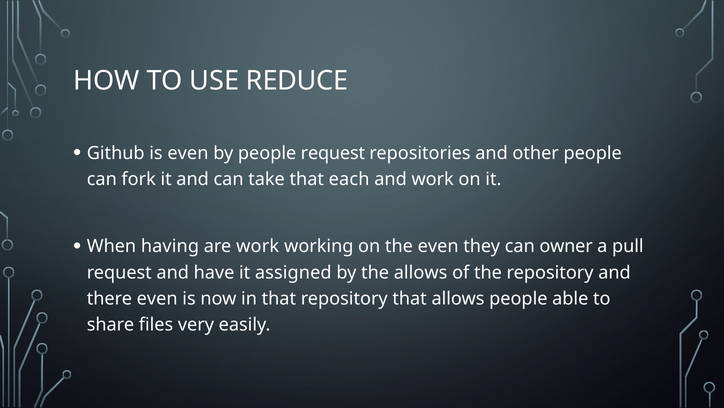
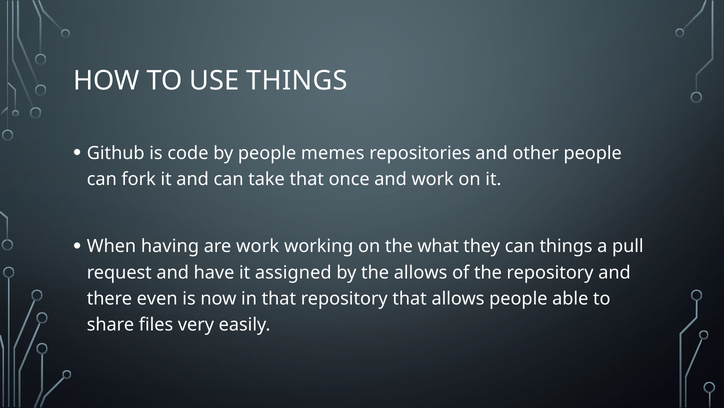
USE REDUCE: REDUCE -> THINGS
is even: even -> code
people request: request -> memes
each: each -> once
the even: even -> what
can owner: owner -> things
